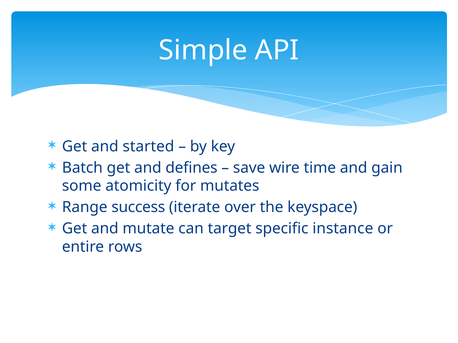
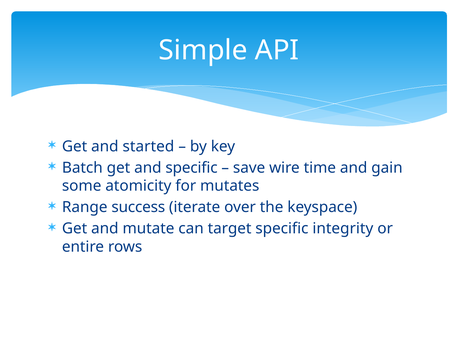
and defines: defines -> specific
instance: instance -> integrity
